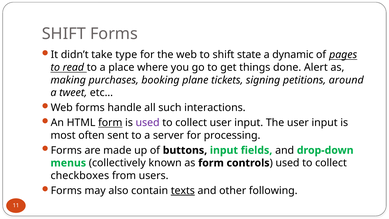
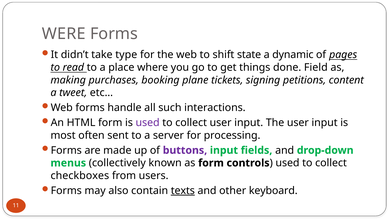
SHIFT at (64, 34): SHIFT -> WERE
Alert: Alert -> Field
around: around -> content
form at (110, 123) underline: present -> none
buttons colour: black -> purple
following: following -> keyboard
